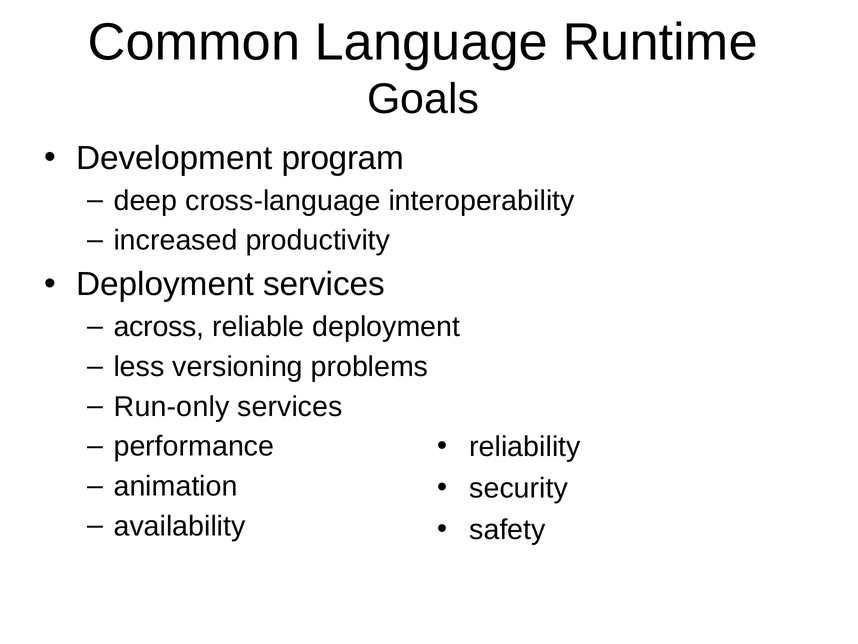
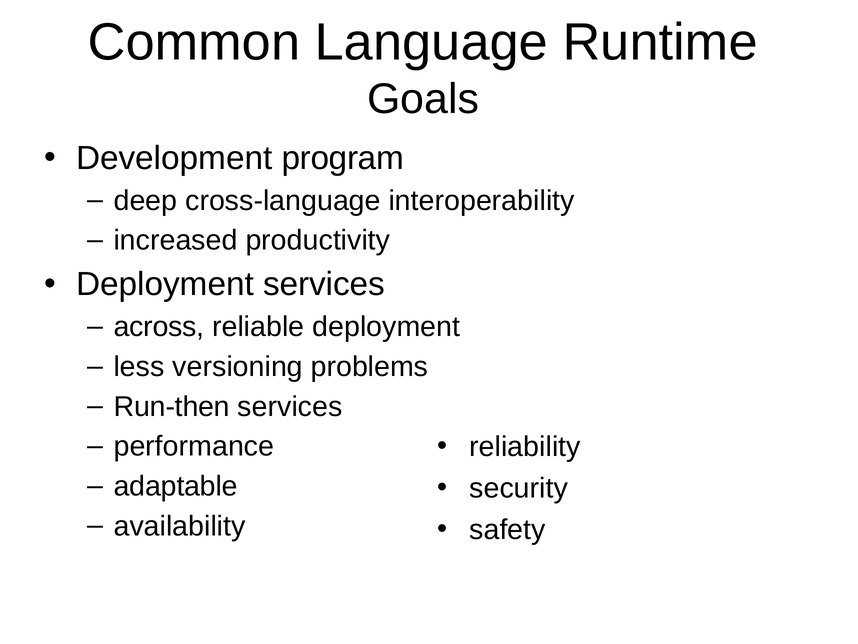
Run-only: Run-only -> Run-then
animation: animation -> adaptable
